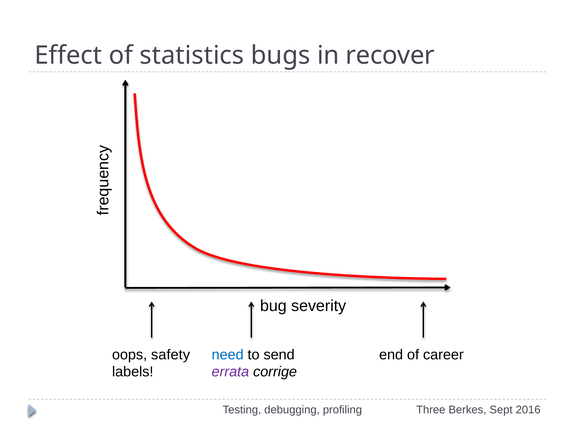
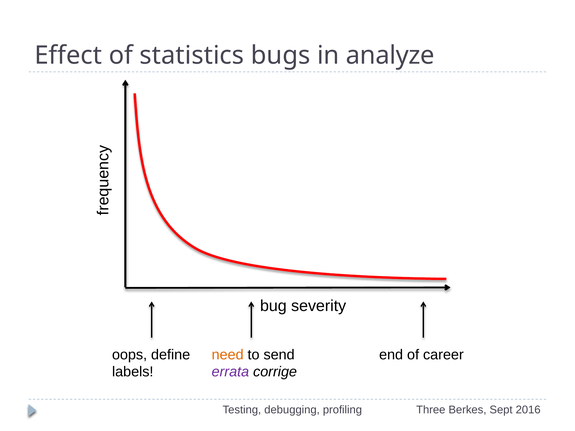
recover: recover -> analyze
safety: safety -> define
need colour: blue -> orange
